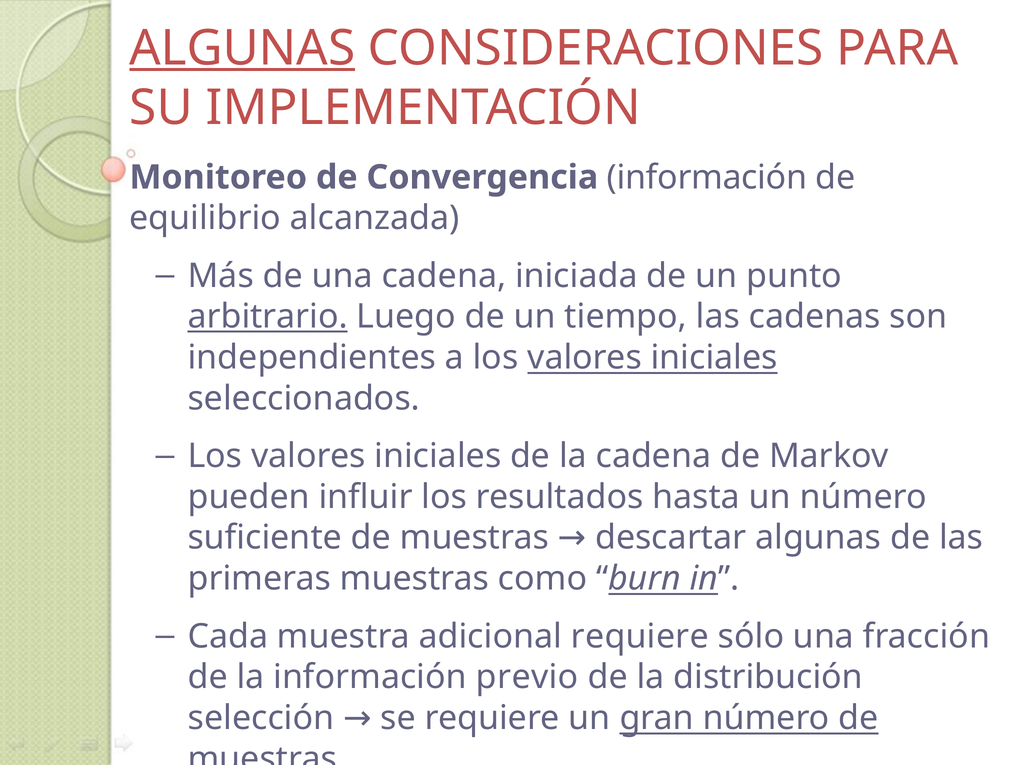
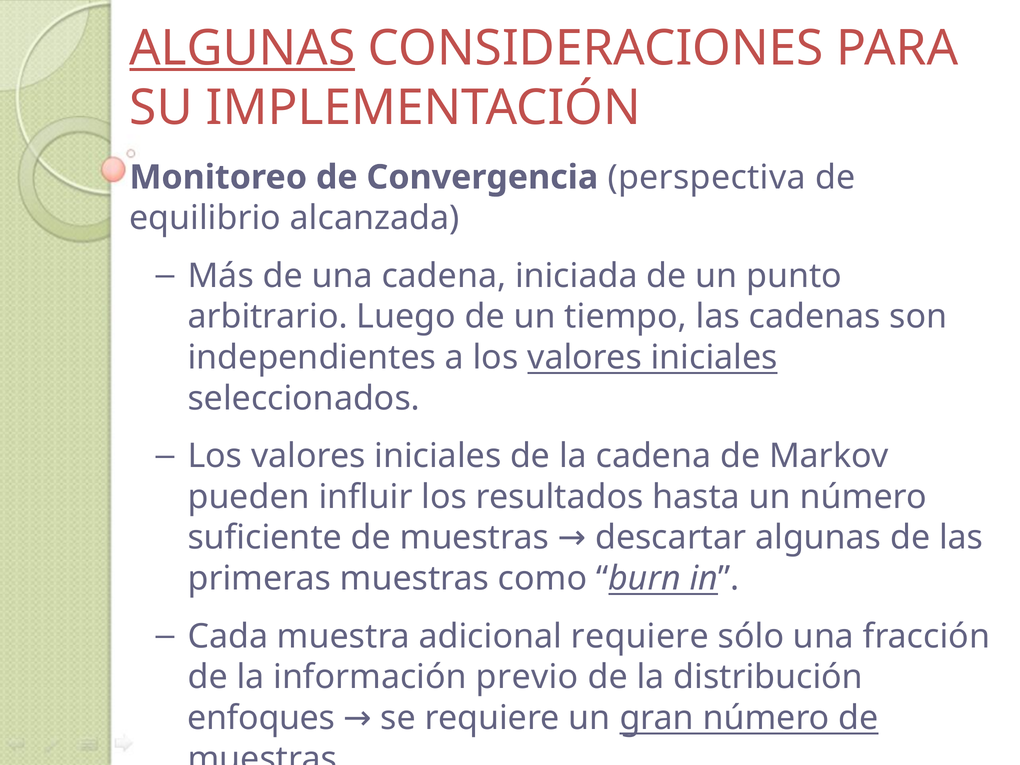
Convergencia información: información -> perspectiva
arbitrario underline: present -> none
selección: selección -> enfoques
